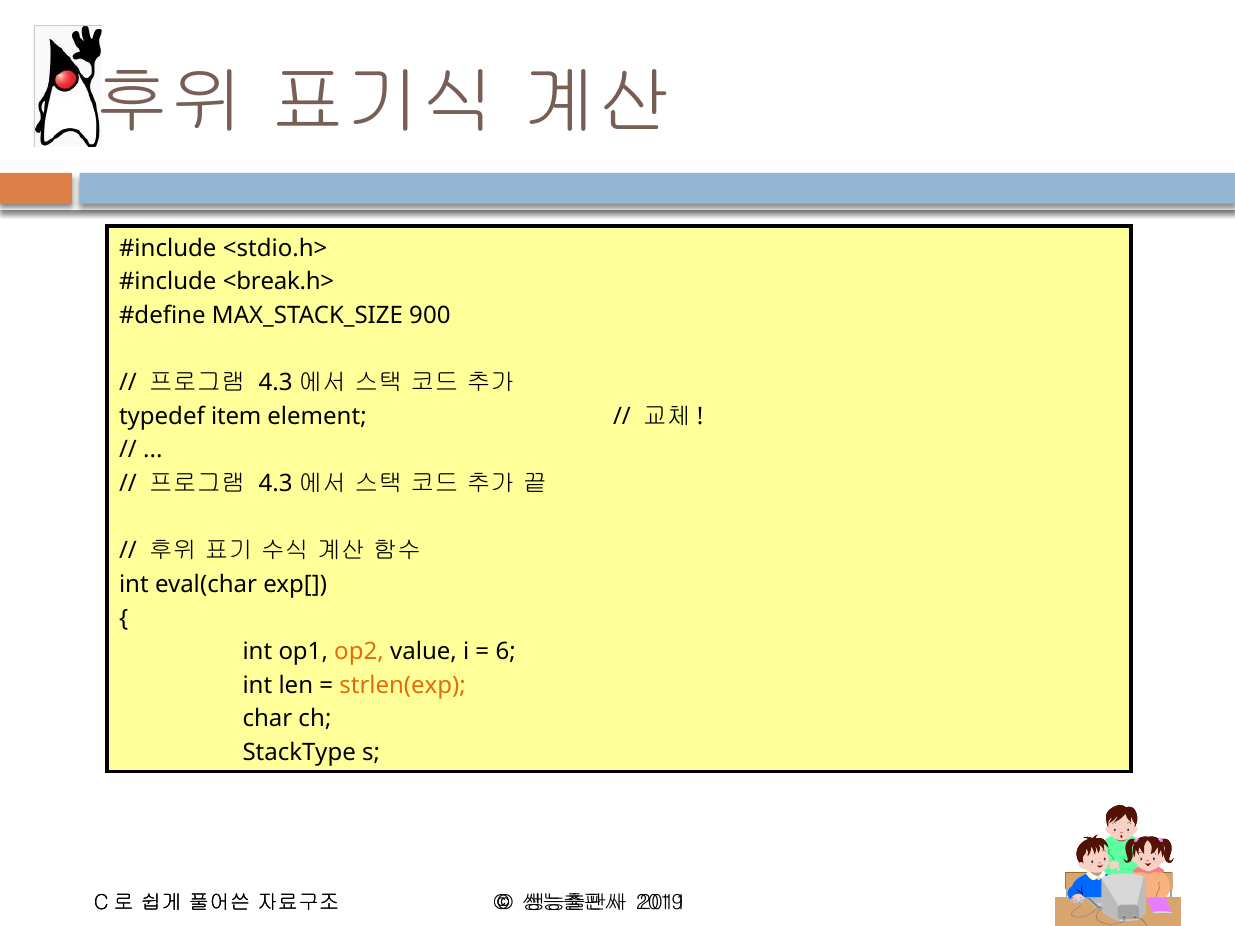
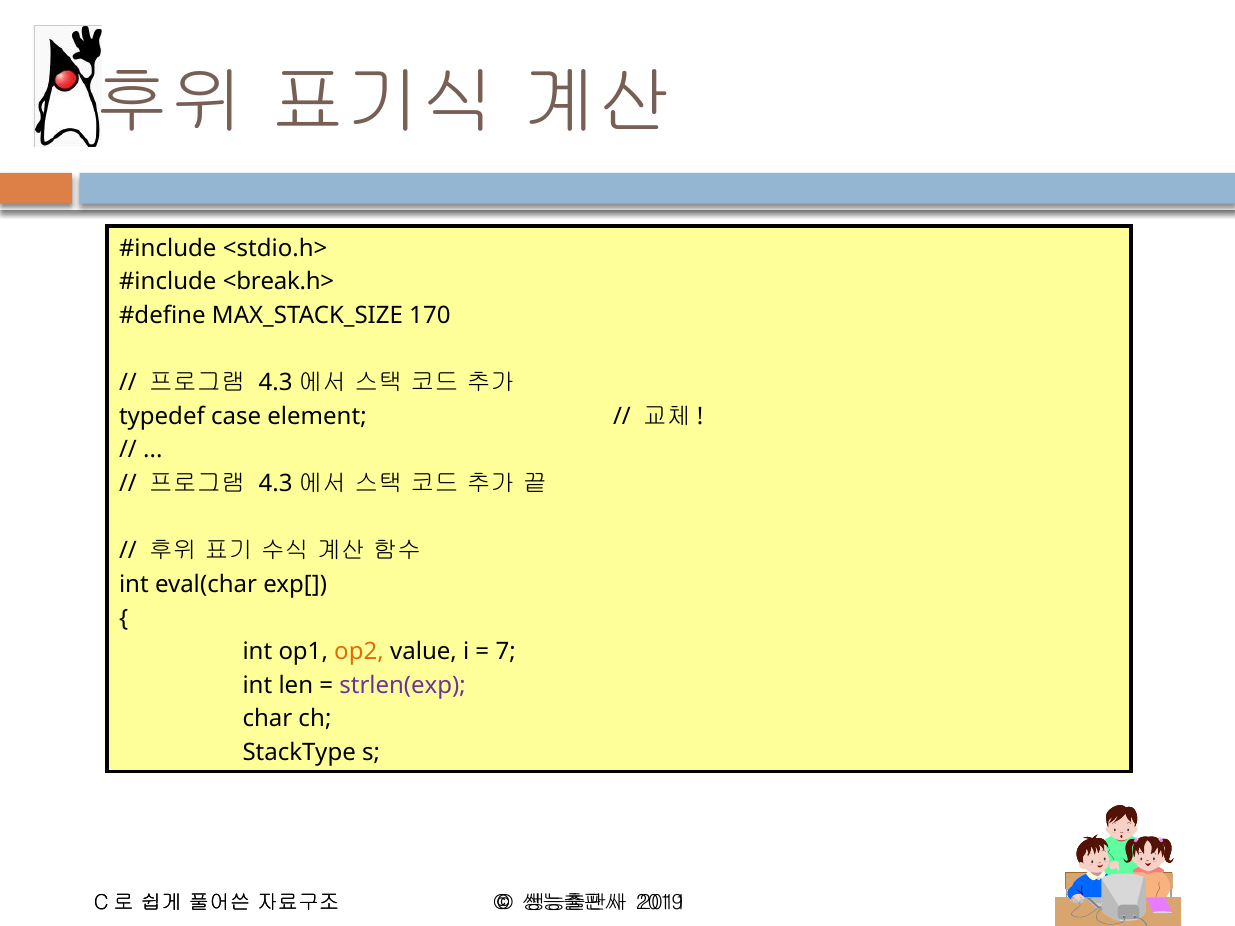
900: 900 -> 170
item: item -> case
6: 6 -> 7
strlen(exp colour: orange -> purple
